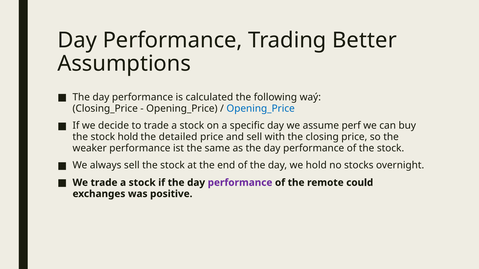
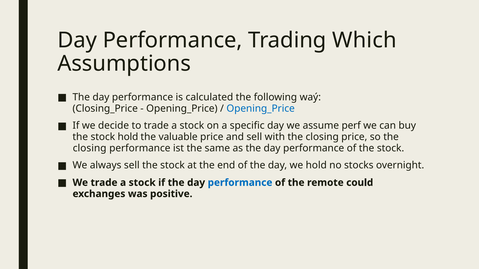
Better: Better -> Which
detailed: detailed -> valuable
weaker at (90, 148): weaker -> closing
performance at (240, 183) colour: purple -> blue
